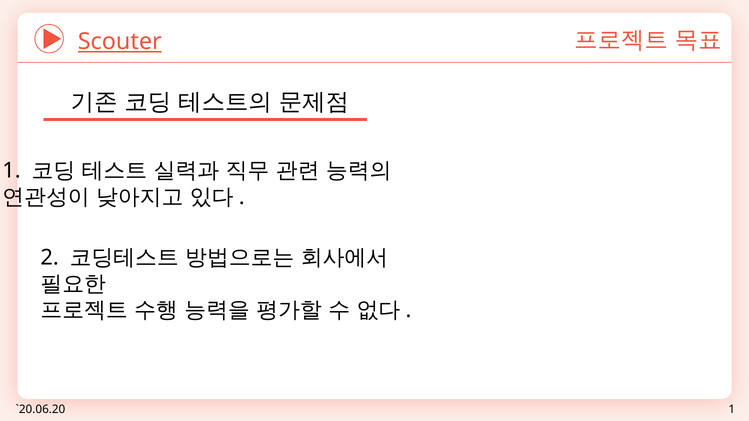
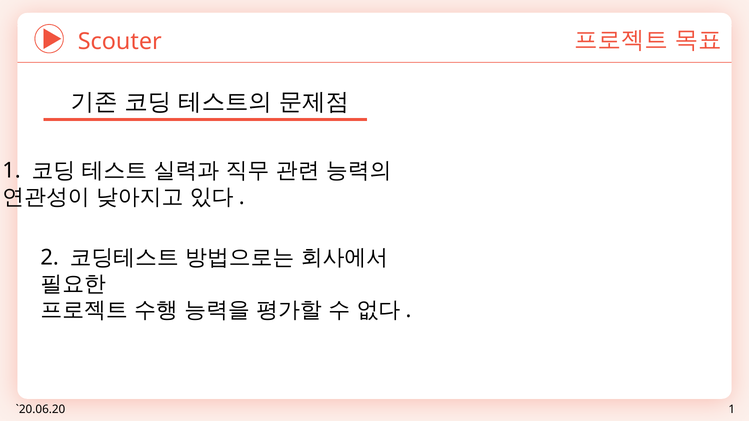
Scouter underline: present -> none
